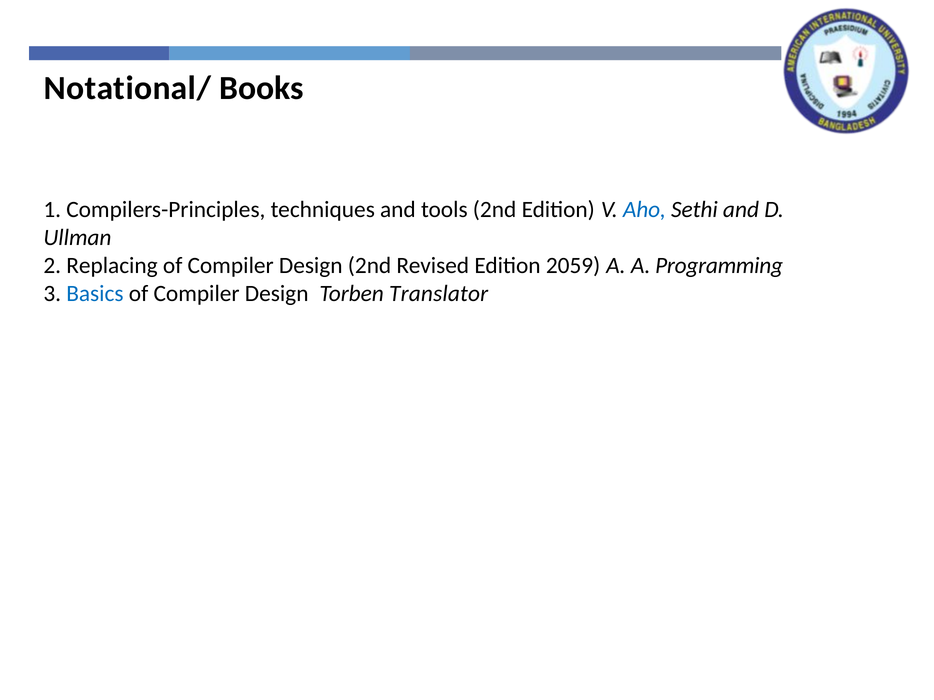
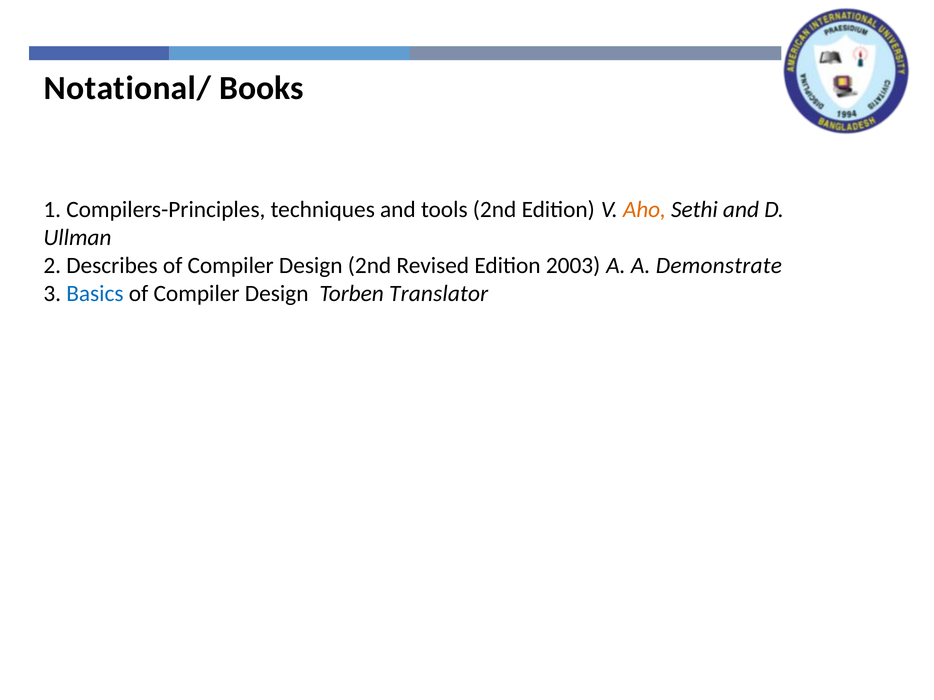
Aho colour: blue -> orange
Replacing: Replacing -> Describes
2059: 2059 -> 2003
Programming: Programming -> Demonstrate
